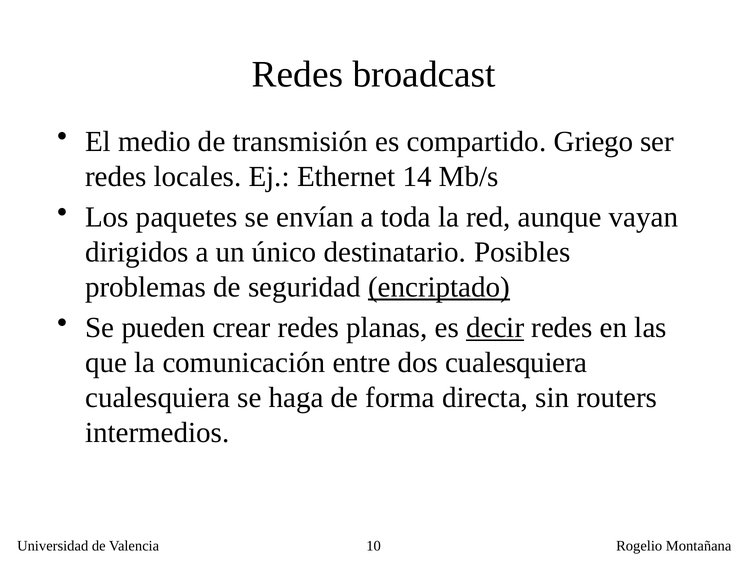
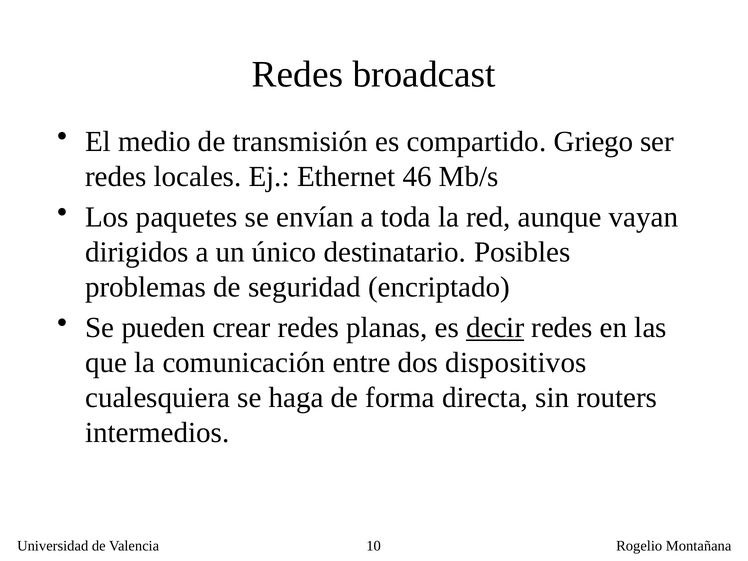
14: 14 -> 46
encriptado underline: present -> none
dos cualesquiera: cualesquiera -> dispositivos
